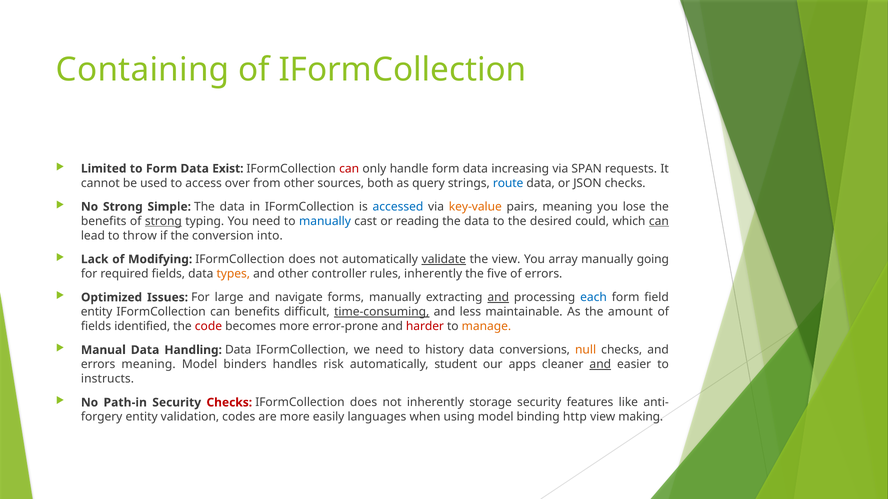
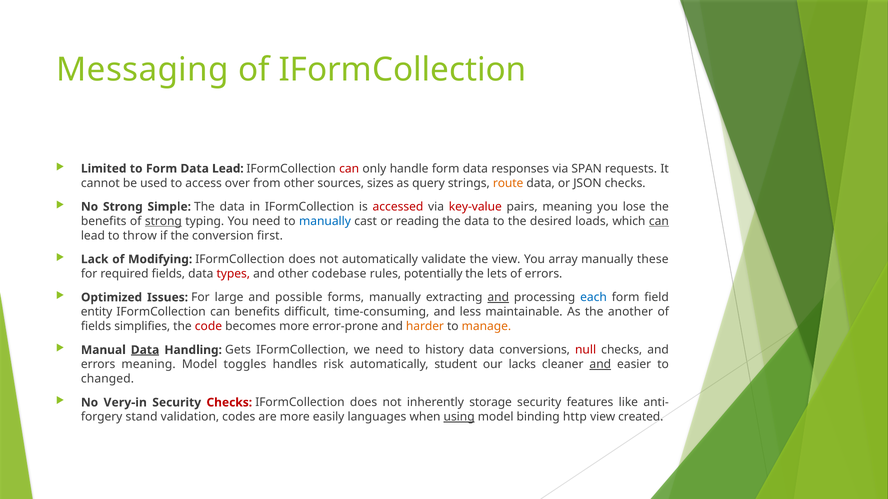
Containing: Containing -> Messaging
Data Exist: Exist -> Lead
increasing: increasing -> responses
both: both -> sizes
route colour: blue -> orange
accessed colour: blue -> red
key-value colour: orange -> red
could: could -> loads
into: into -> first
validate underline: present -> none
going: going -> these
types colour: orange -> red
controller: controller -> codebase
rules inherently: inherently -> potentially
five: five -> lets
navigate: navigate -> possible
time-consuming underline: present -> none
amount: amount -> another
identified: identified -> simplifies
harder colour: red -> orange
Data at (145, 350) underline: none -> present
Handling Data: Data -> Gets
null colour: orange -> red
binders: binders -> toggles
apps: apps -> lacks
instructs: instructs -> changed
Path-in: Path-in -> Very-in
entity at (142, 417): entity -> stand
using underline: none -> present
making: making -> created
